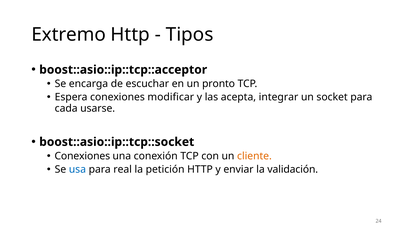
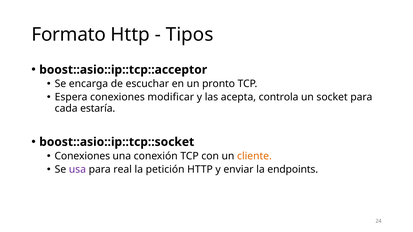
Extremo: Extremo -> Formato
integrar: integrar -> controla
usarse: usarse -> estaría
usa colour: blue -> purple
validación: validación -> endpoints
